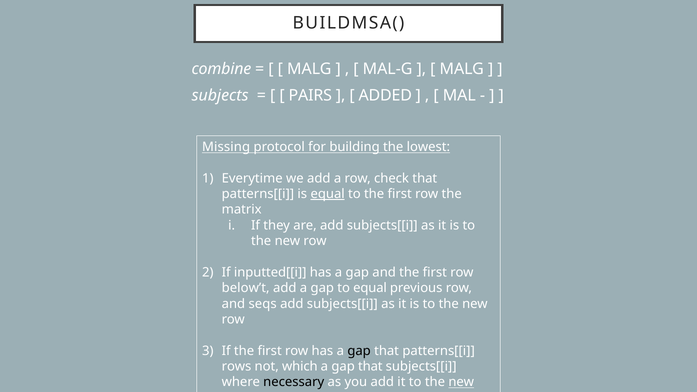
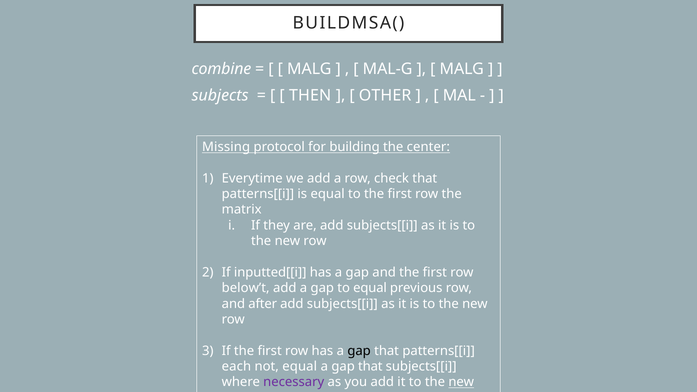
PAIRS: PAIRS -> THEN
ADDED: ADDED -> OTHER
lowest: lowest -> center
equal at (328, 194) underline: present -> none
seqs: seqs -> after
rows: rows -> each
not which: which -> equal
necessary colour: black -> purple
